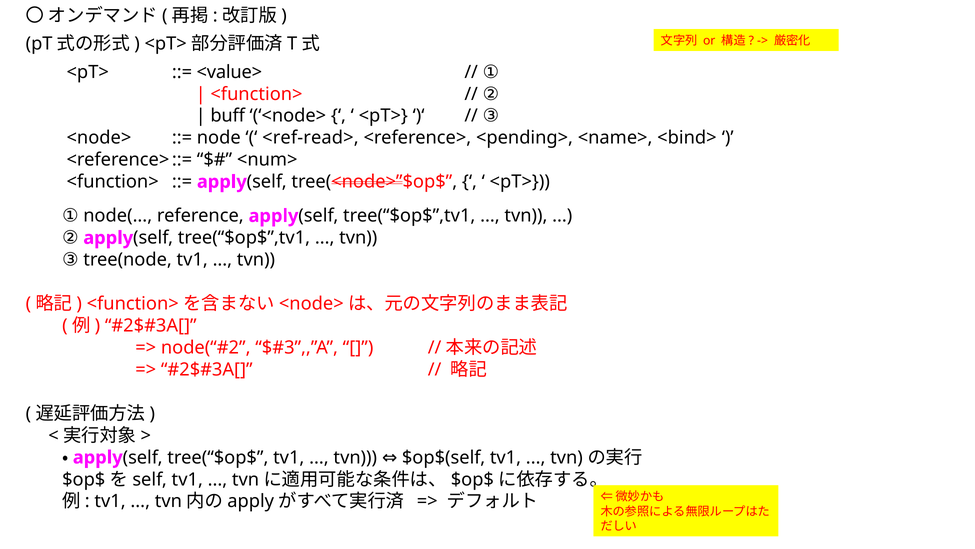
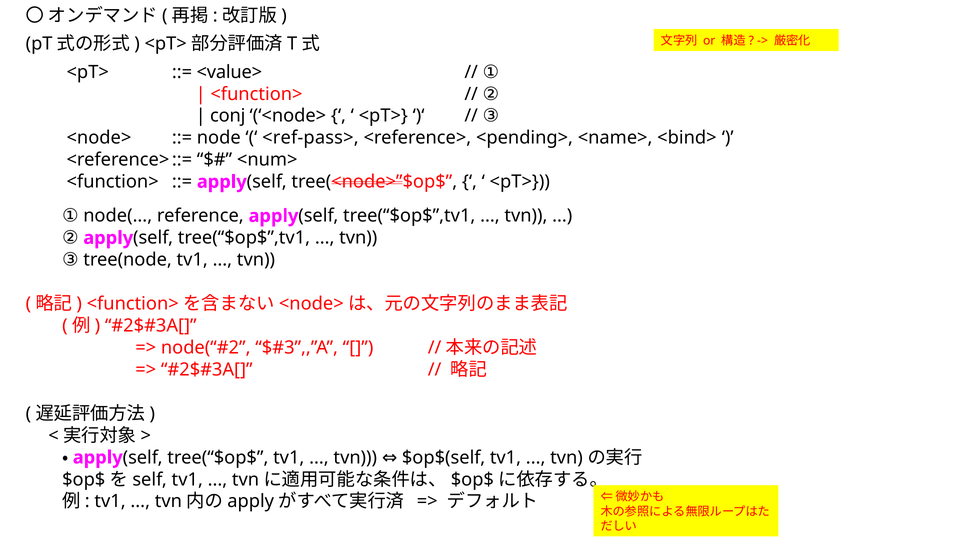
buff: buff -> conj
<ref-read>: <ref-read> -> <ref-pass>
